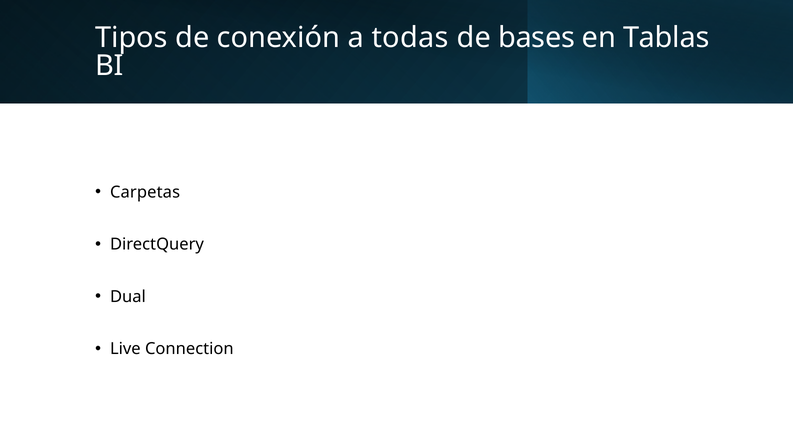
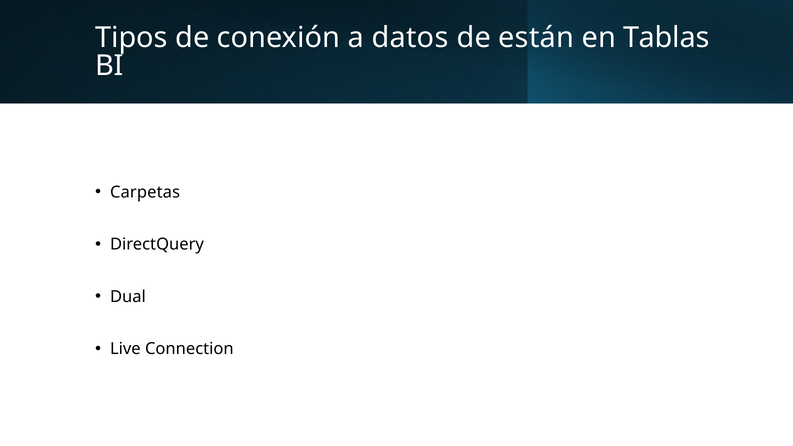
todas: todas -> datos
bases: bases -> están
